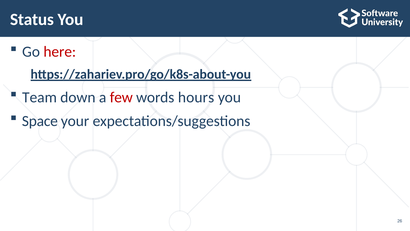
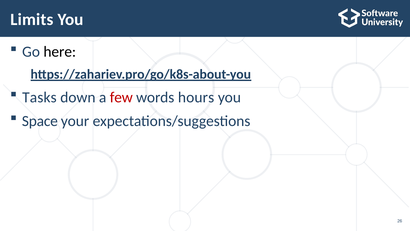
Status: Status -> Limits
here colour: red -> black
Team: Team -> Tasks
